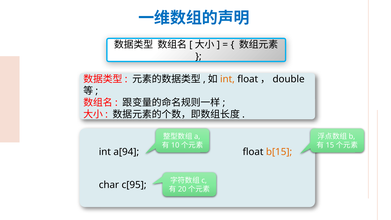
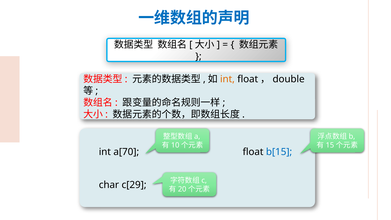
a[94: a[94 -> a[70
b[15 colour: orange -> blue
c[95: c[95 -> c[29
